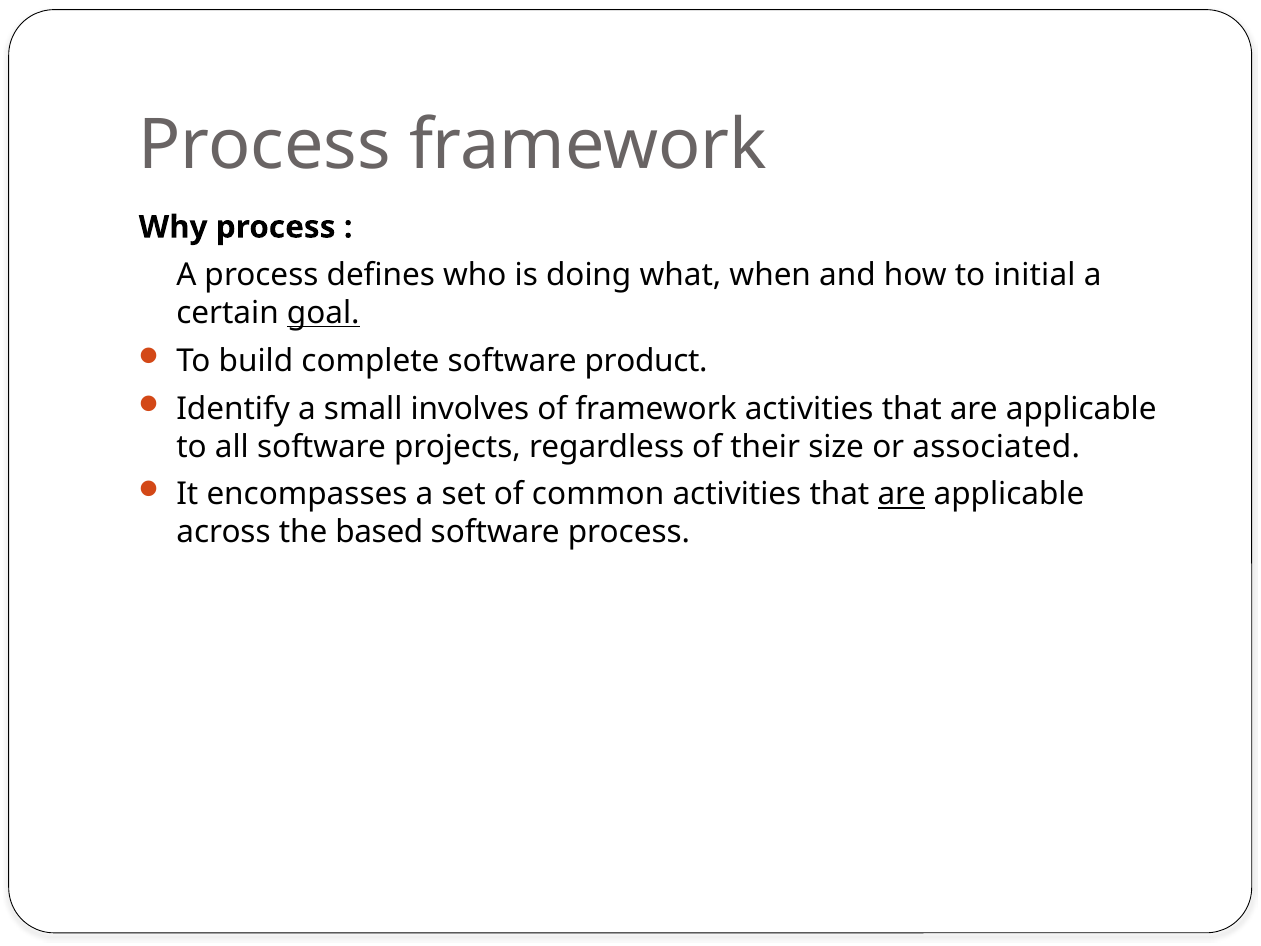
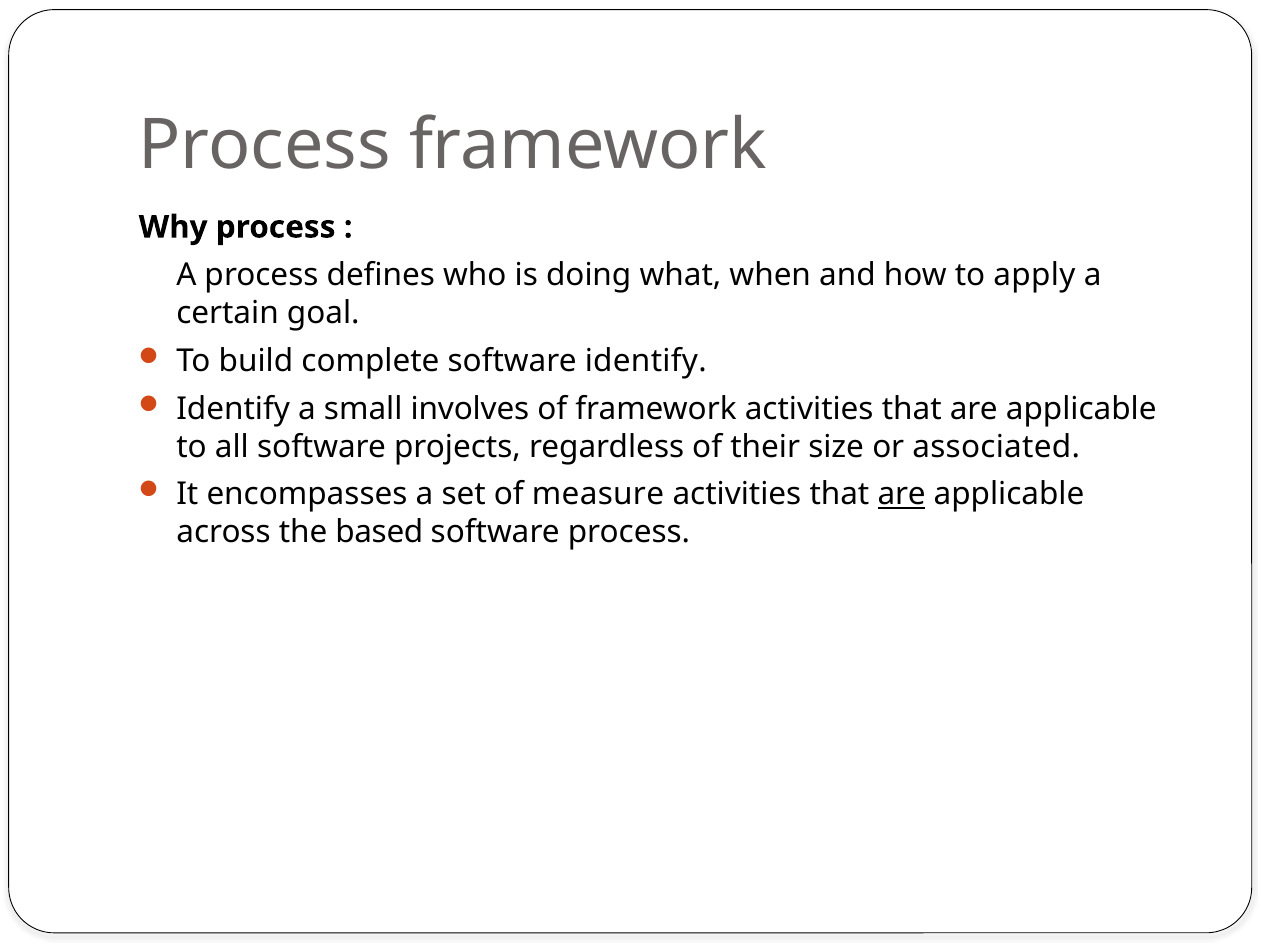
initial: initial -> apply
goal underline: present -> none
software product: product -> identify
common: common -> measure
